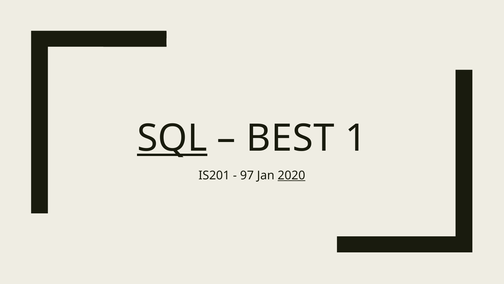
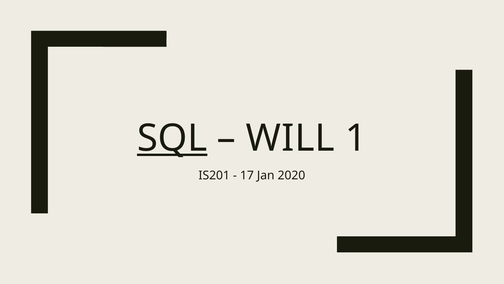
BEST: BEST -> WILL
97: 97 -> 17
2020 underline: present -> none
